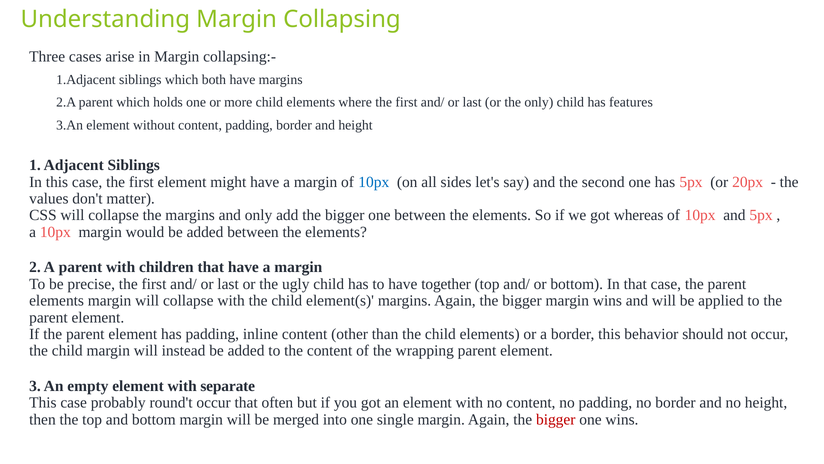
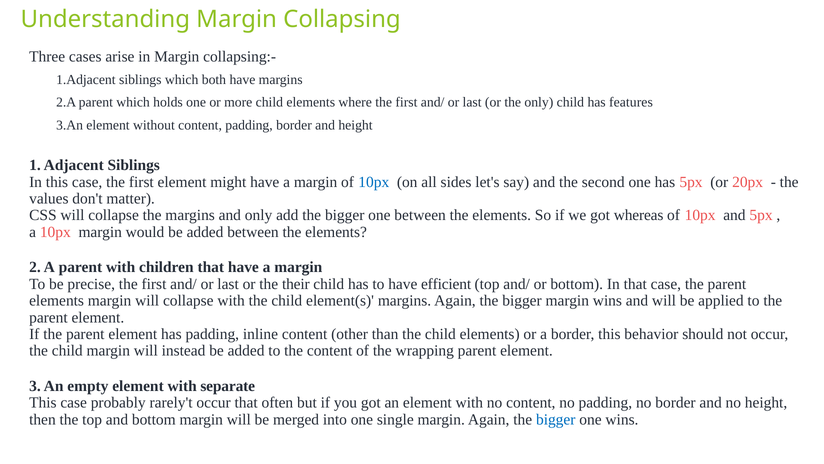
ugly: ugly -> their
together: together -> efficient
round't: round't -> rarely't
bigger at (556, 419) colour: red -> blue
